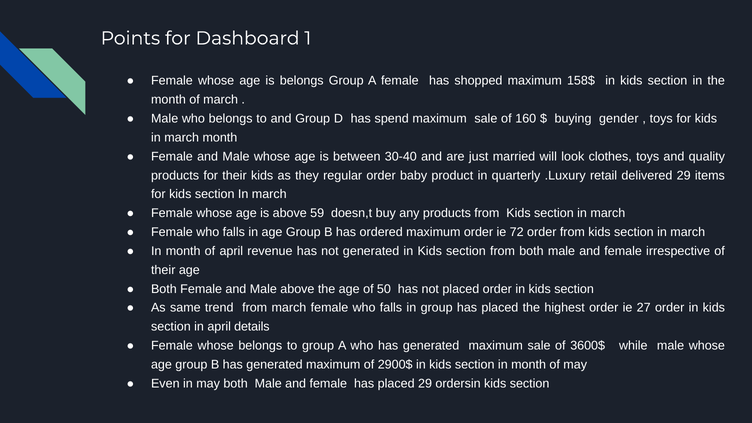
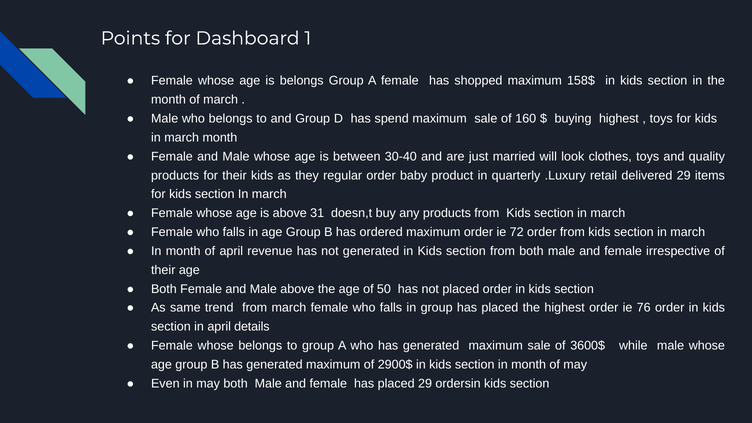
buying gender: gender -> highest
59: 59 -> 31
27: 27 -> 76
